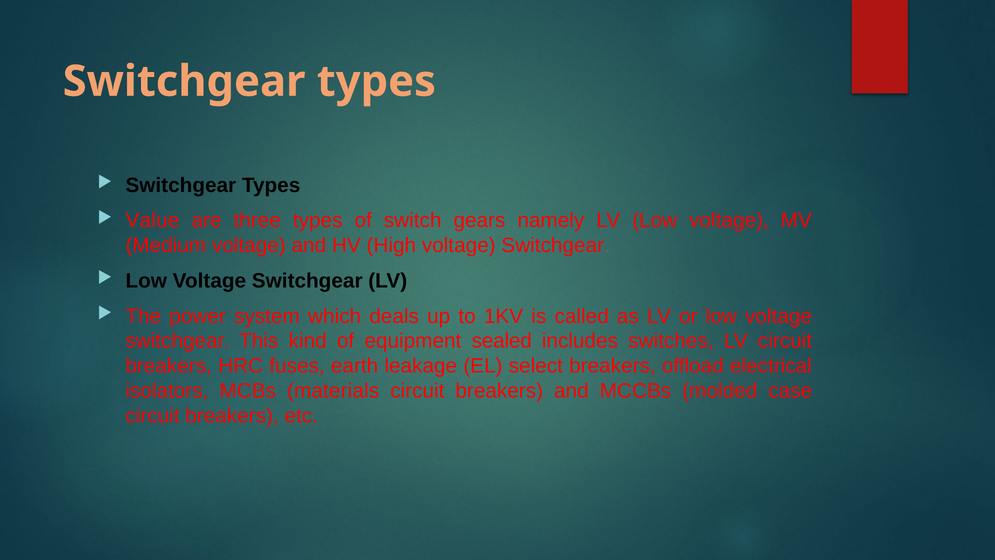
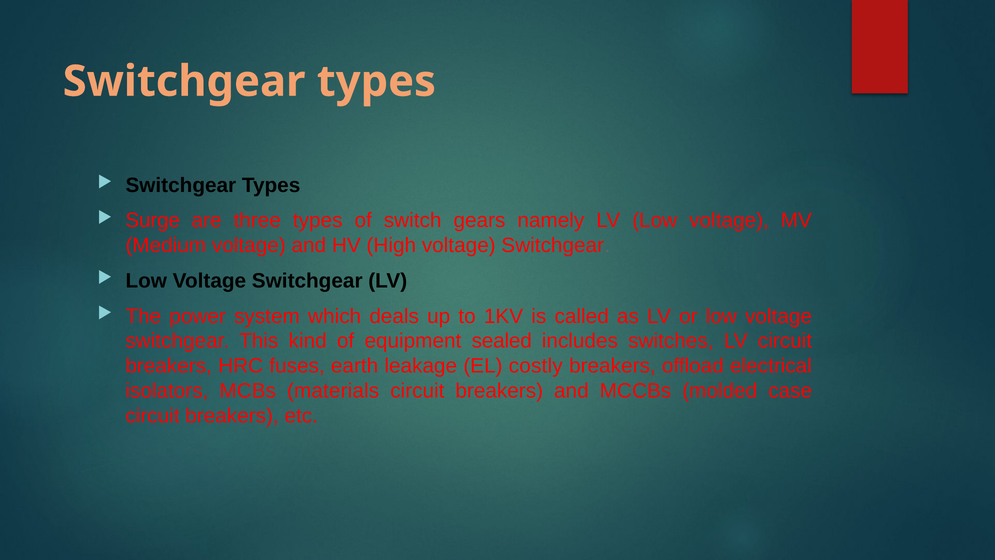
Value: Value -> Surge
select: select -> costly
